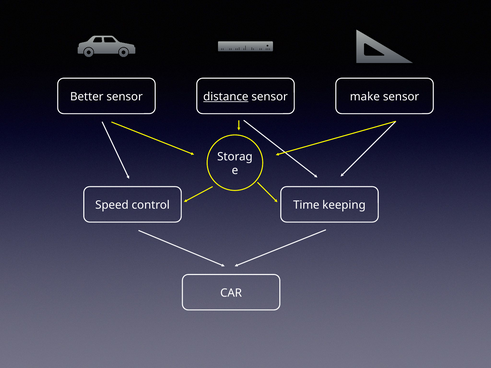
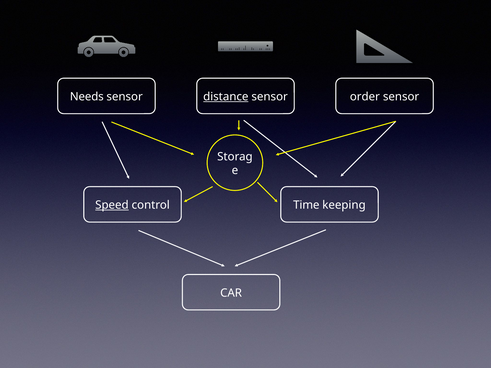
Better: Better -> Needs
make: make -> order
Speed underline: none -> present
